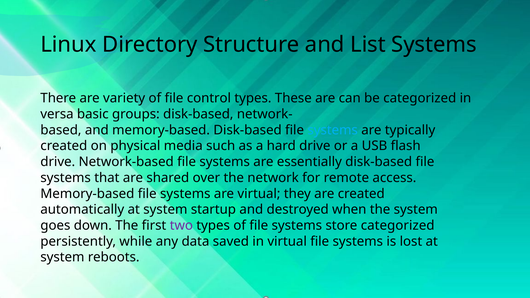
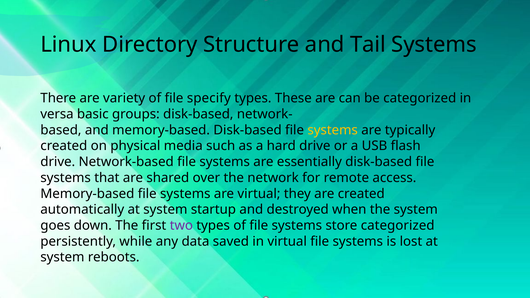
List: List -> Tail
control: control -> specify
systems at (333, 130) colour: light blue -> yellow
